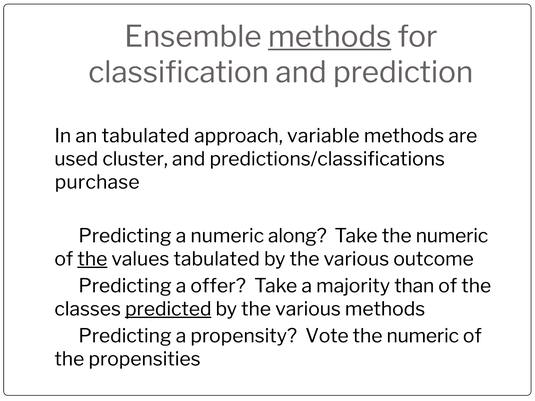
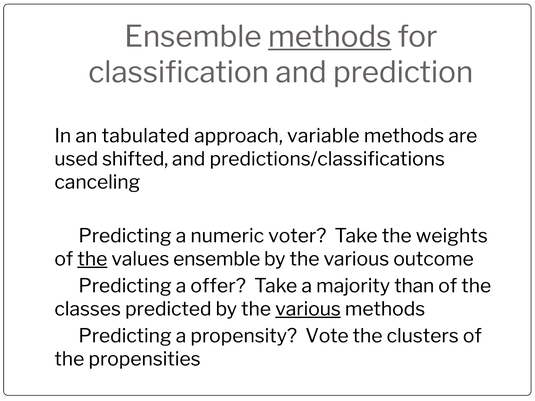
cluster: cluster -> shifted
purchase: purchase -> canceling
along: along -> voter
Take the numeric: numeric -> weights
values tabulated: tabulated -> ensemble
predicted underline: present -> none
various at (308, 309) underline: none -> present
numeric at (423, 336): numeric -> clusters
